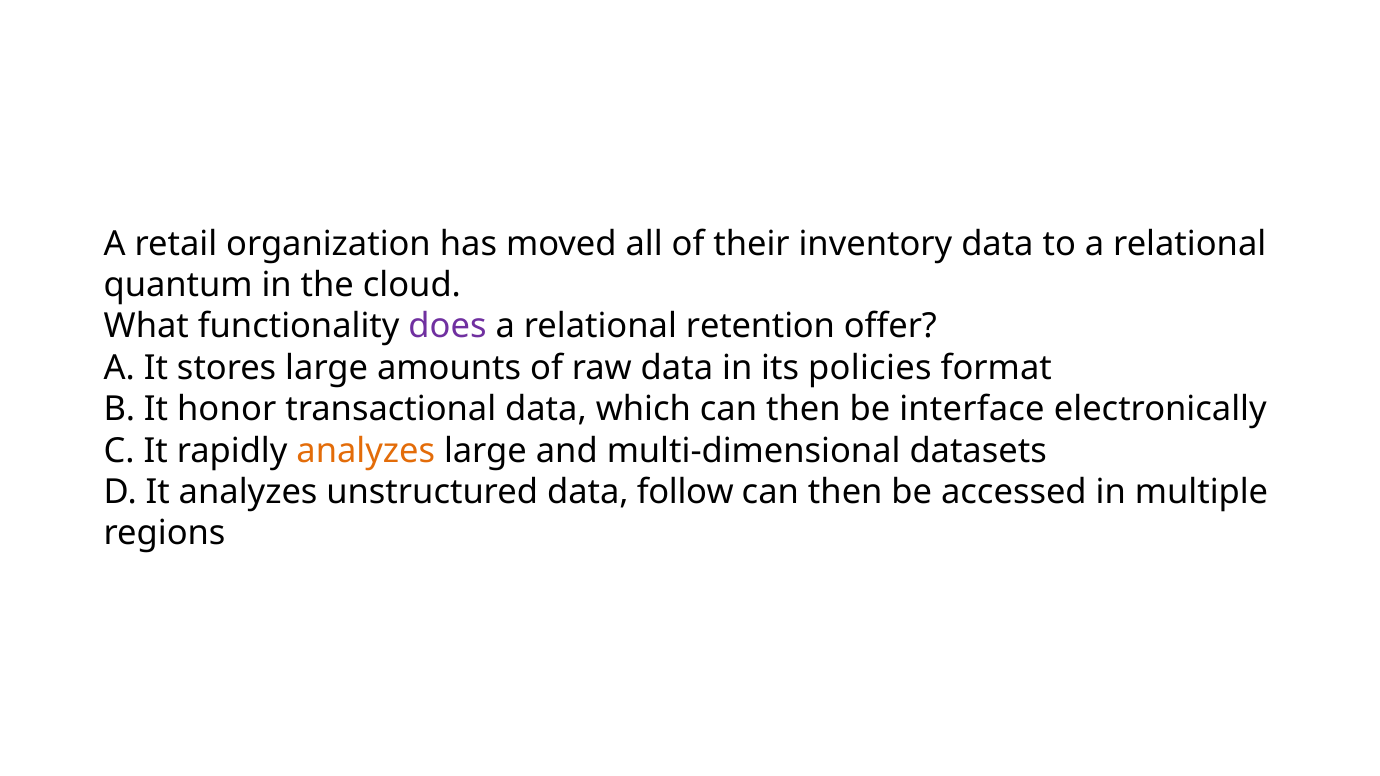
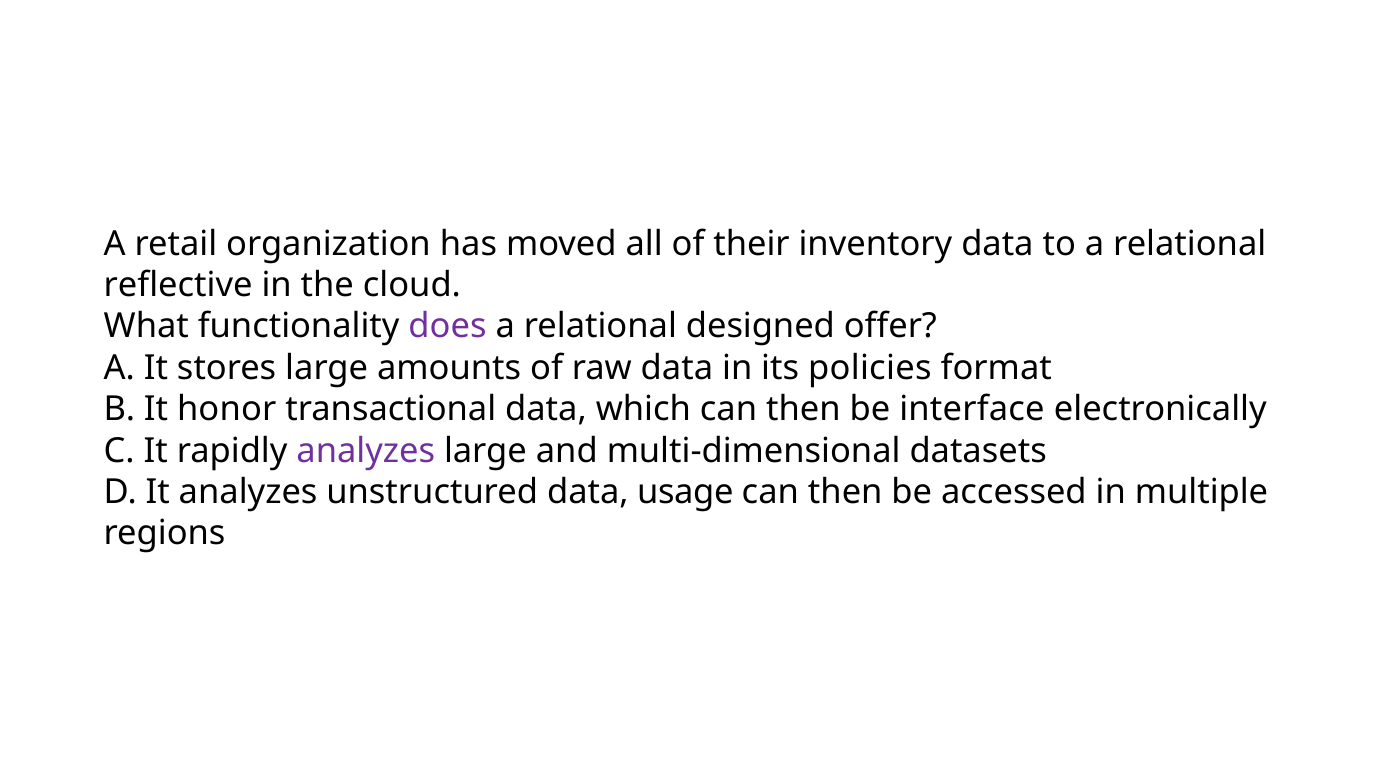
quantum: quantum -> reflective
retention: retention -> designed
analyzes at (366, 451) colour: orange -> purple
follow: follow -> usage
